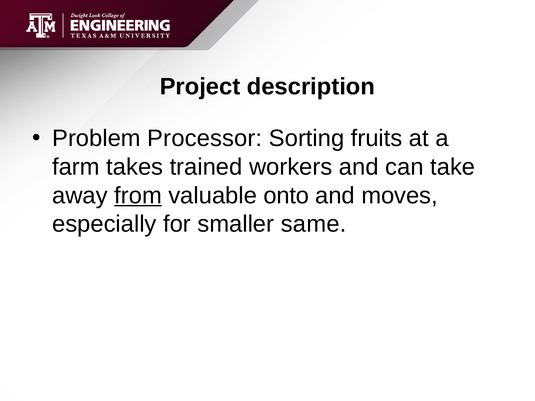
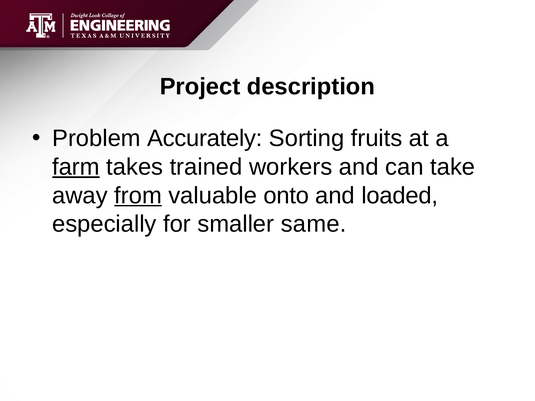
Processor: Processor -> Accurately
farm underline: none -> present
moves: moves -> loaded
